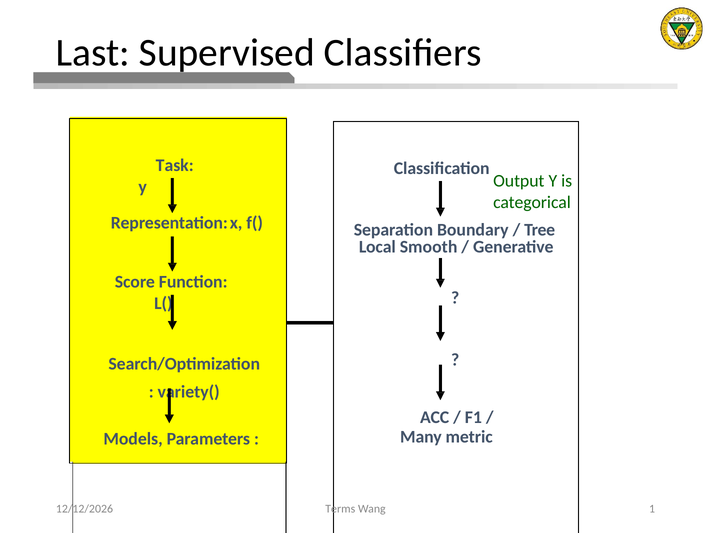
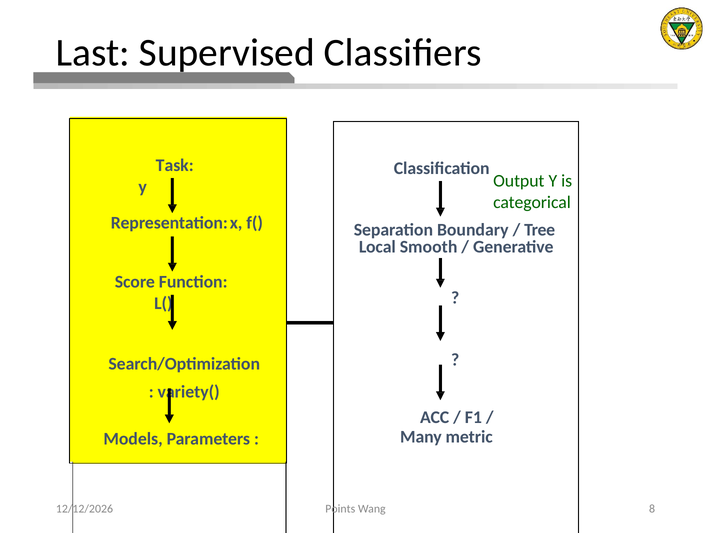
Terms: Terms -> Points
1: 1 -> 8
